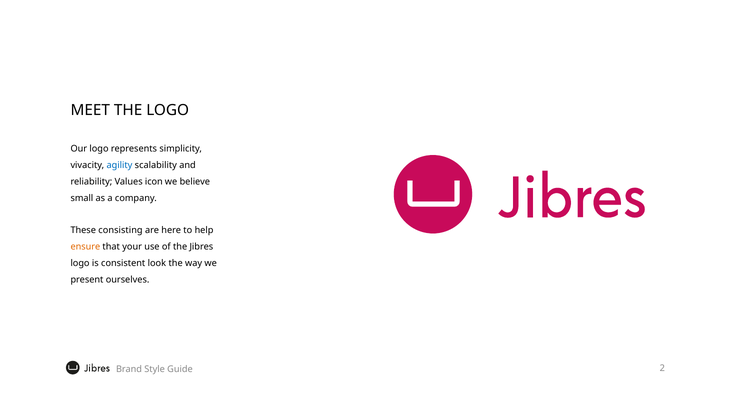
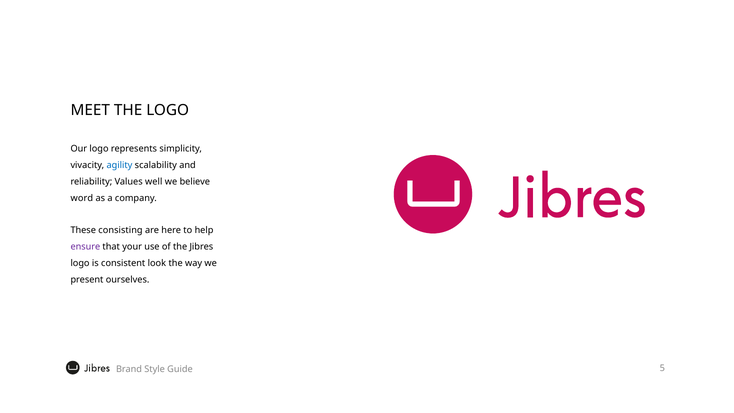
icon: icon -> well
small: small -> word
ensure colour: orange -> purple
2: 2 -> 5
